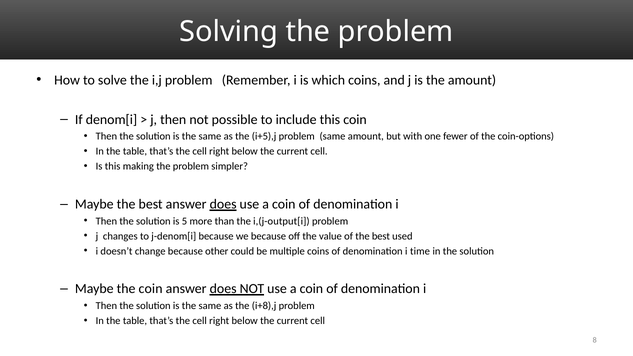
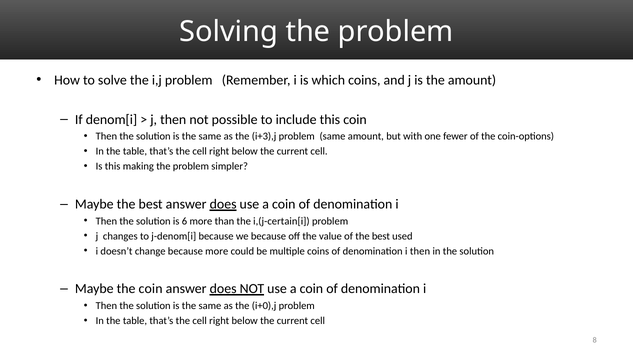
i+5),j: i+5),j -> i+3),j
5: 5 -> 6
i,(j-output[i: i,(j-output[i -> i,(j-certain[i
because other: other -> more
i time: time -> then
i+8),j: i+8),j -> i+0),j
